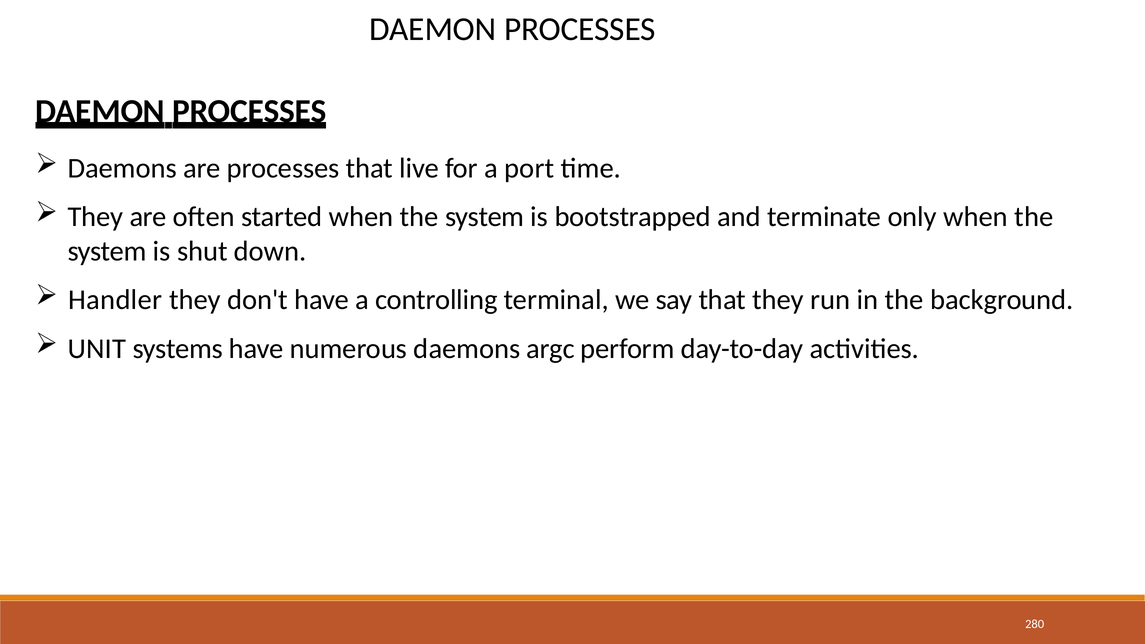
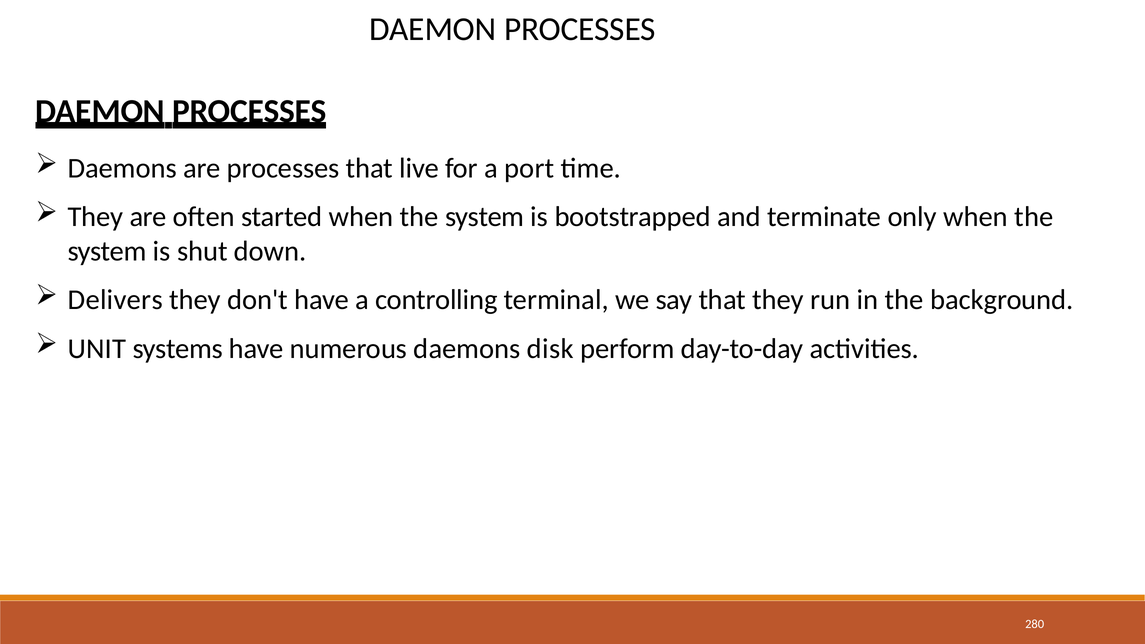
Handler: Handler -> Delivers
argc: argc -> disk
